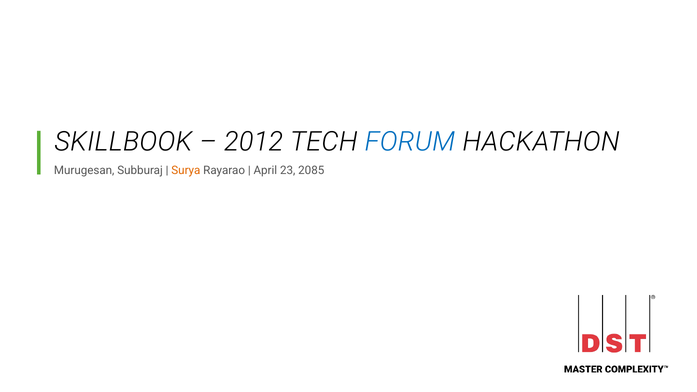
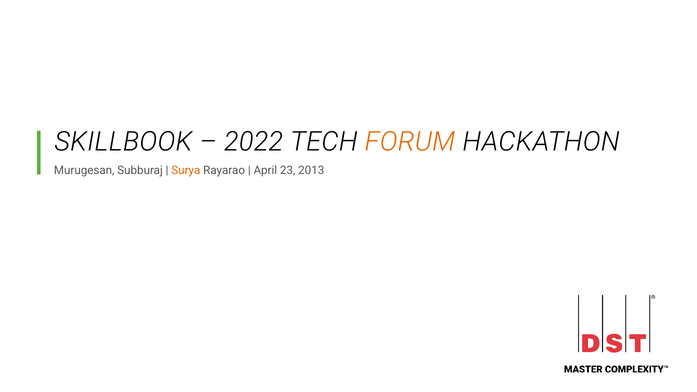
2012: 2012 -> 2022
FORUM colour: blue -> orange
2085: 2085 -> 2013
